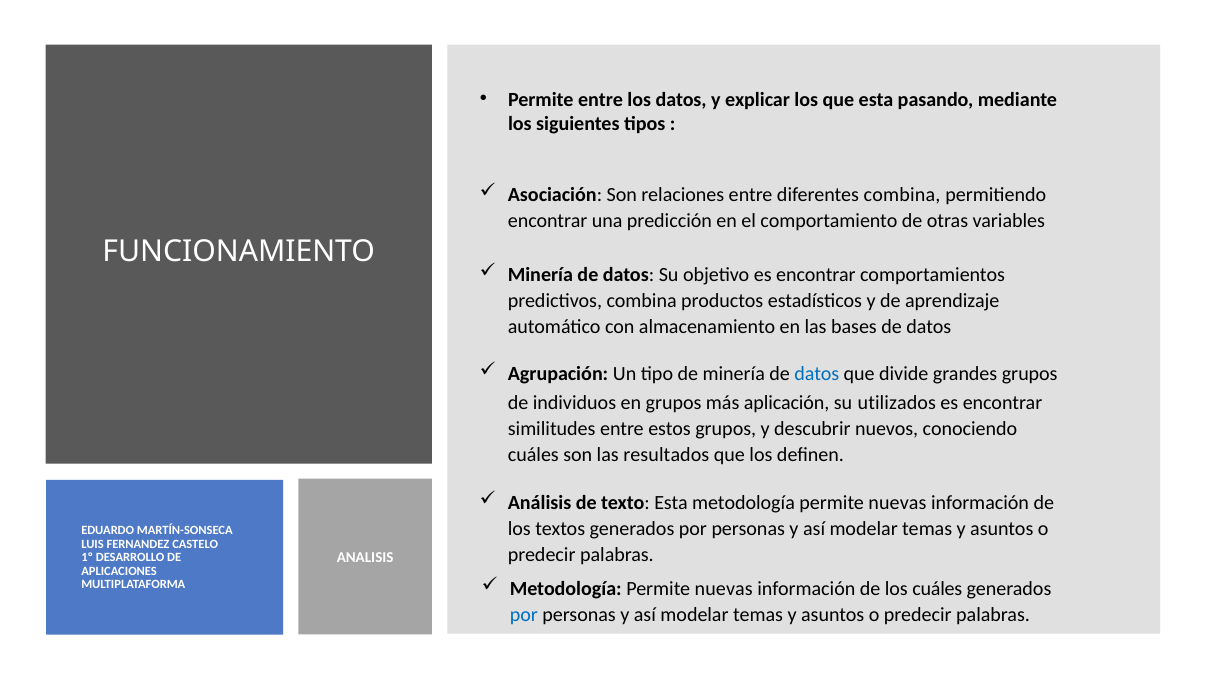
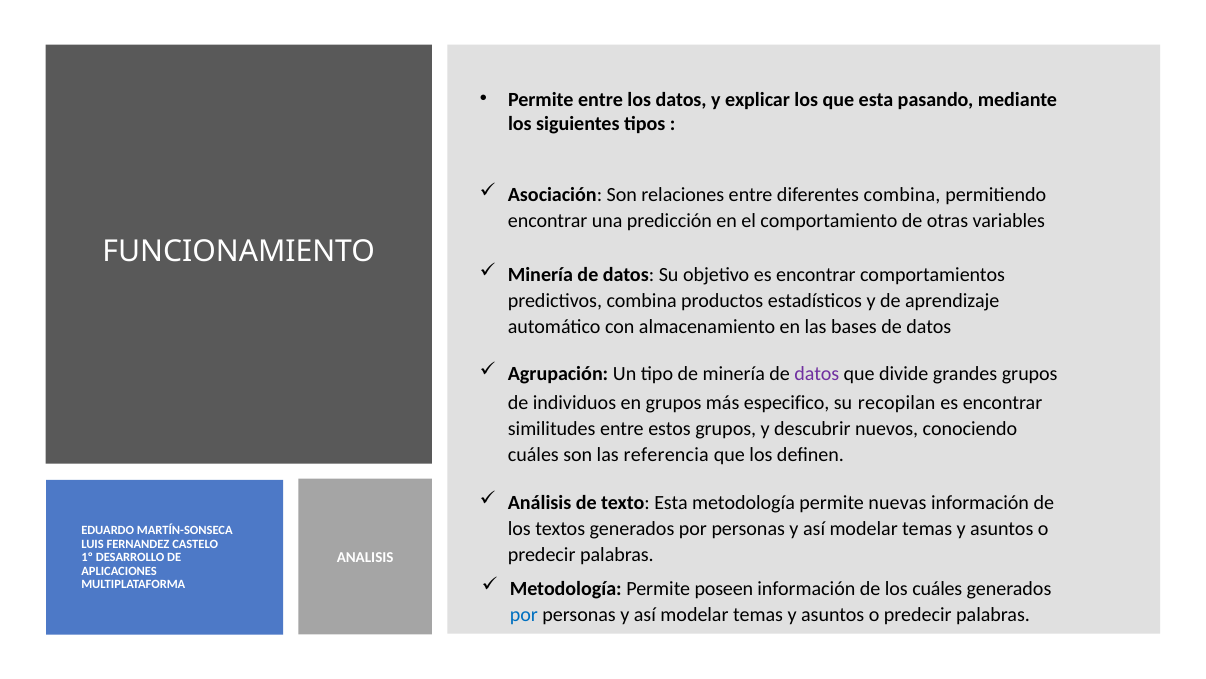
datos at (817, 374) colour: blue -> purple
aplicación: aplicación -> especifico
utilizados: utilizados -> recopilan
resultados: resultados -> referencia
nuevas at (724, 589): nuevas -> poseen
